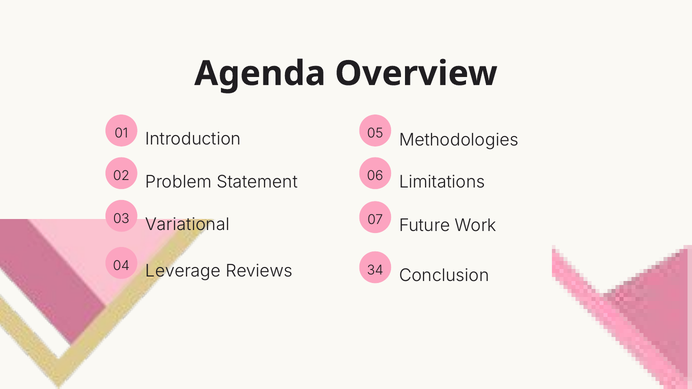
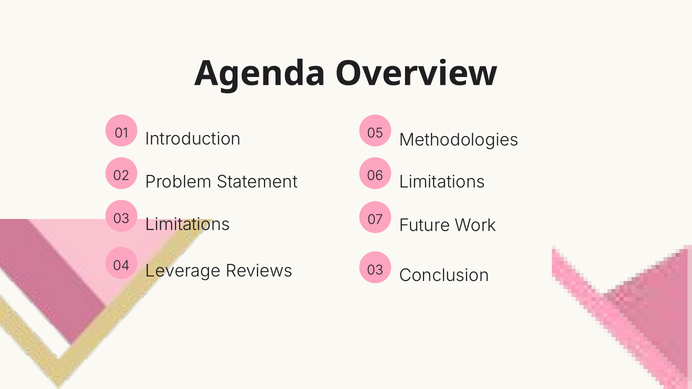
Variational at (187, 225): Variational -> Limitations
Reviews 34: 34 -> 03
